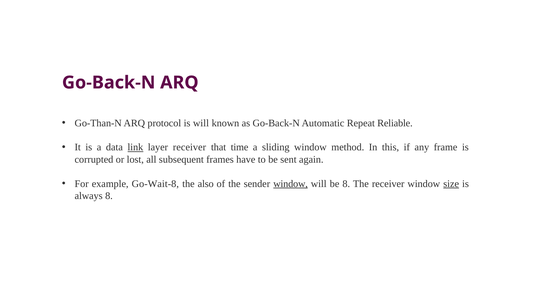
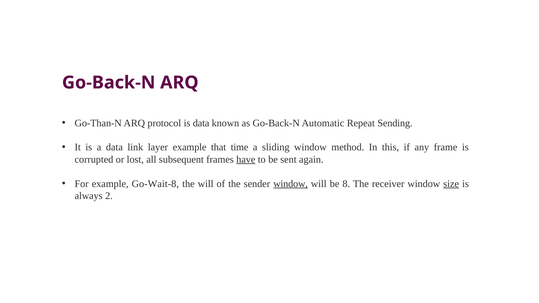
is will: will -> data
Reliable: Reliable -> Sending
link underline: present -> none
layer receiver: receiver -> example
have underline: none -> present
the also: also -> will
always 8: 8 -> 2
